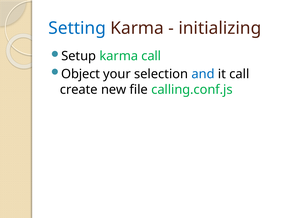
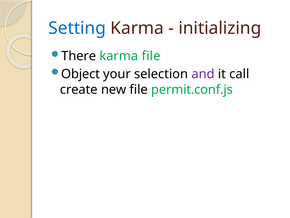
Setup: Setup -> There
karma call: call -> file
and colour: blue -> purple
calling.conf.js: calling.conf.js -> permit.conf.js
